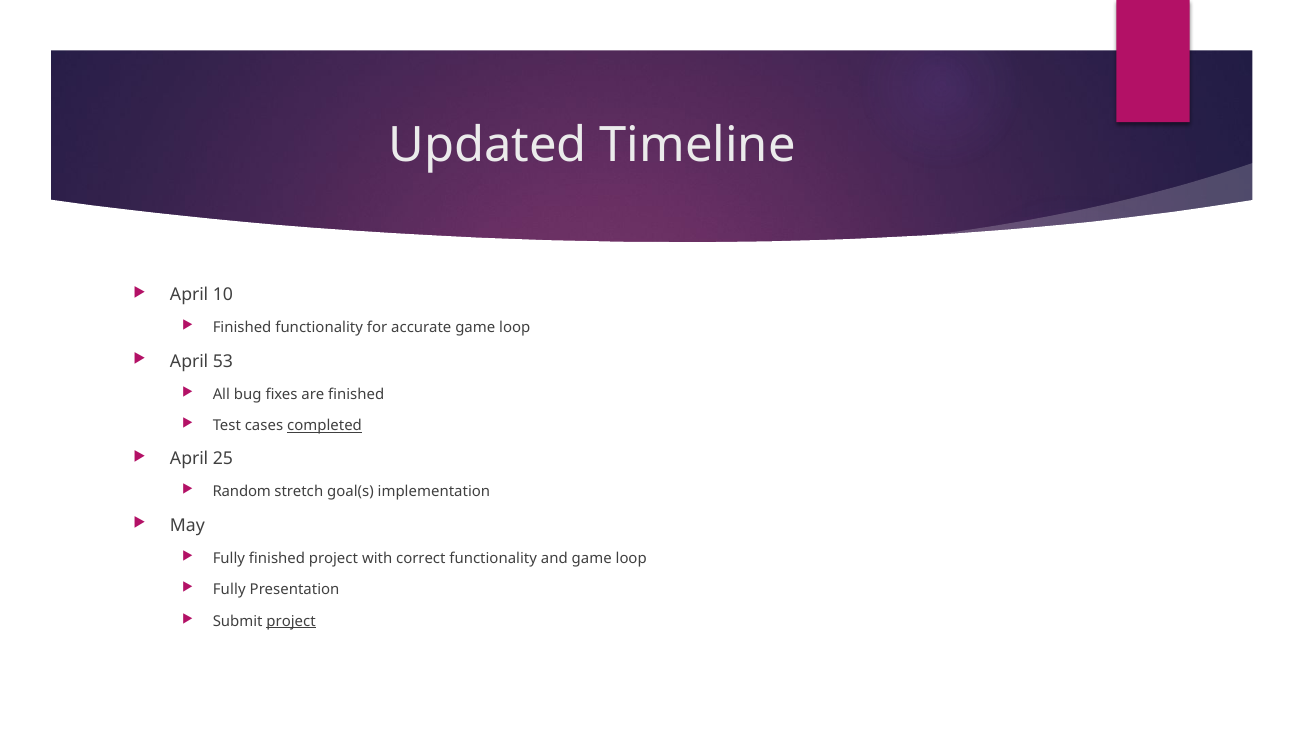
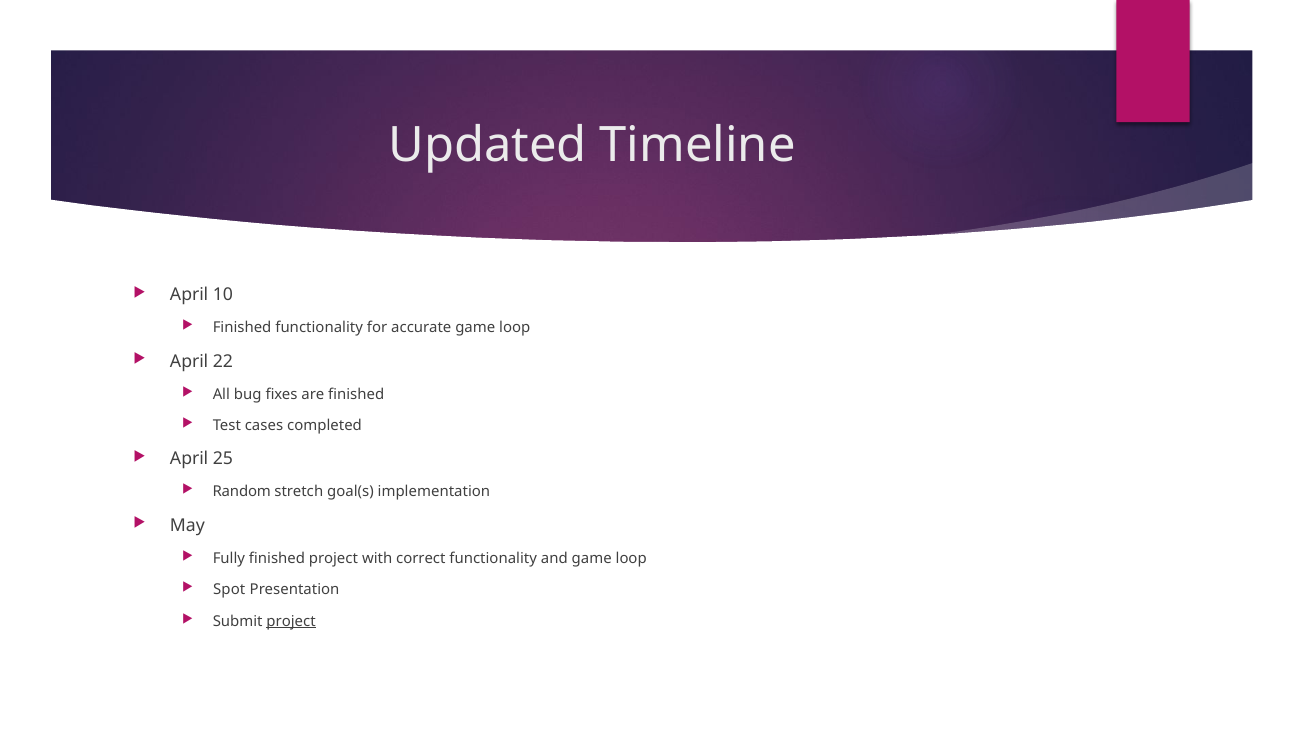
53: 53 -> 22
completed underline: present -> none
Fully at (229, 590): Fully -> Spot
